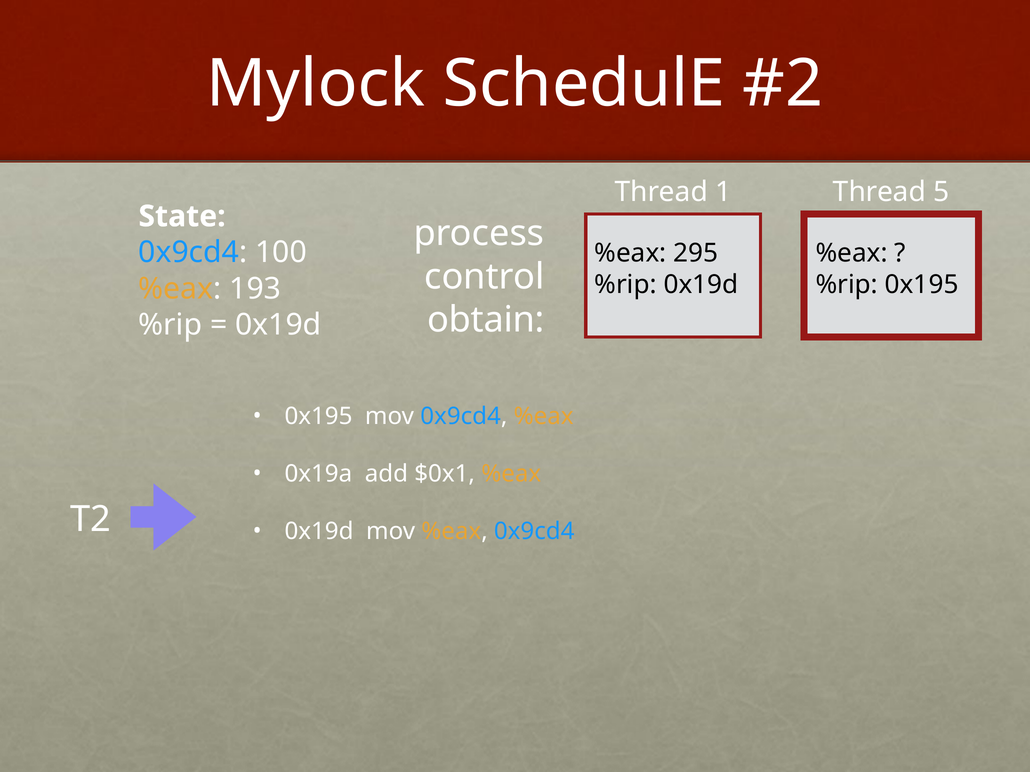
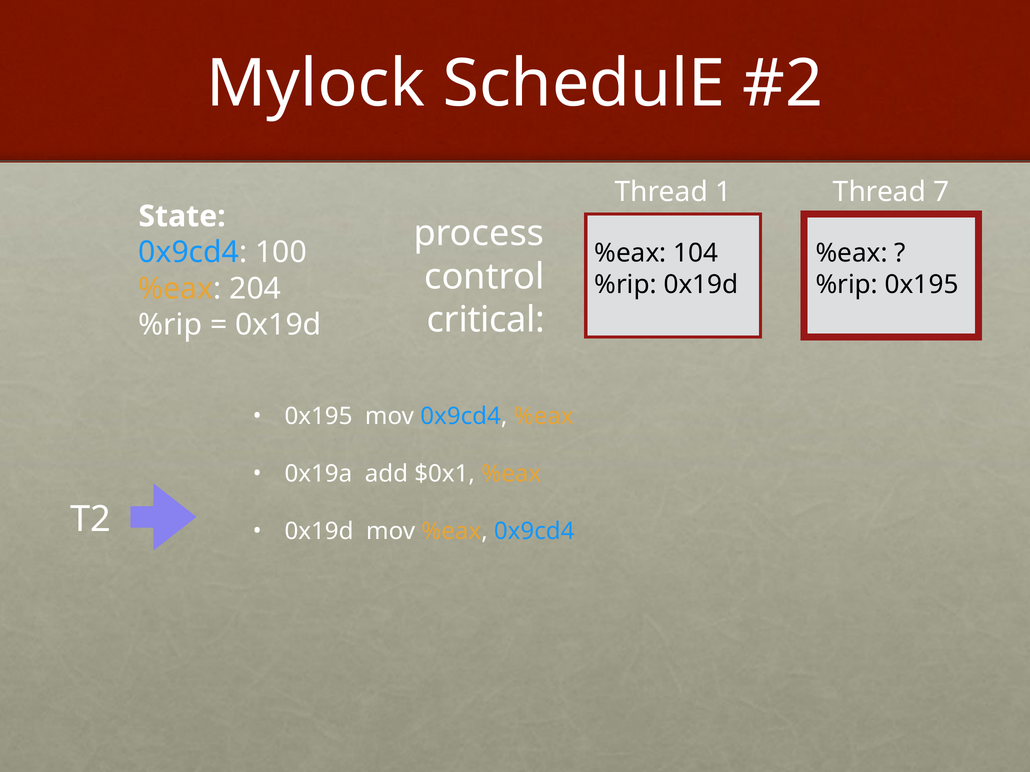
5: 5 -> 7
295: 295 -> 104
193: 193 -> 204
obtain: obtain -> critical
